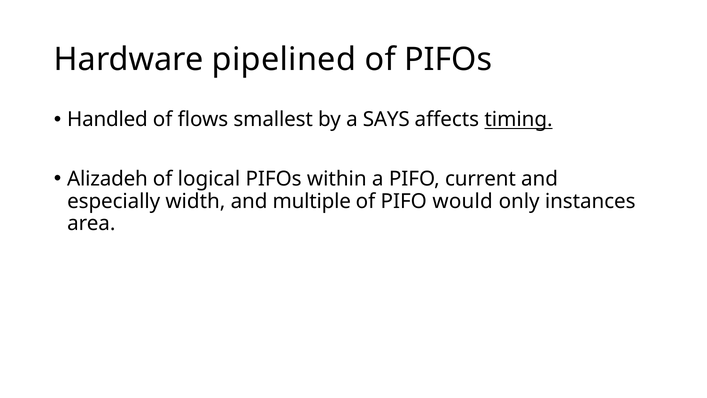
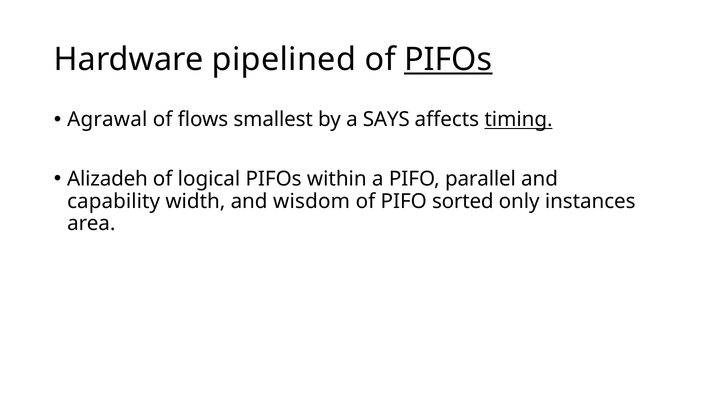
PIFOs at (448, 59) underline: none -> present
Handled: Handled -> Agrawal
current: current -> parallel
especially: especially -> capability
multiple: multiple -> wisdom
would: would -> sorted
